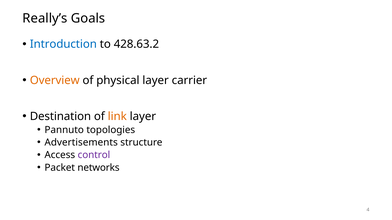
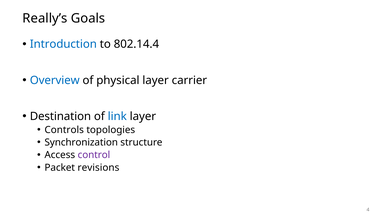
428.63.2: 428.63.2 -> 802.14.4
Overview colour: orange -> blue
link colour: orange -> blue
Pannuto: Pannuto -> Controls
Advertisements: Advertisements -> Synchronization
networks: networks -> revisions
